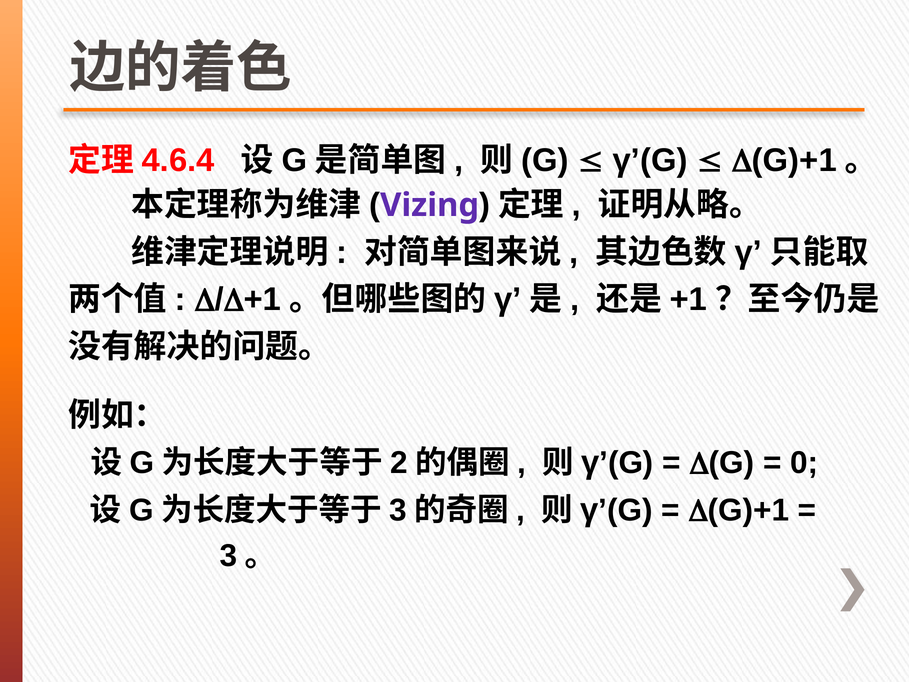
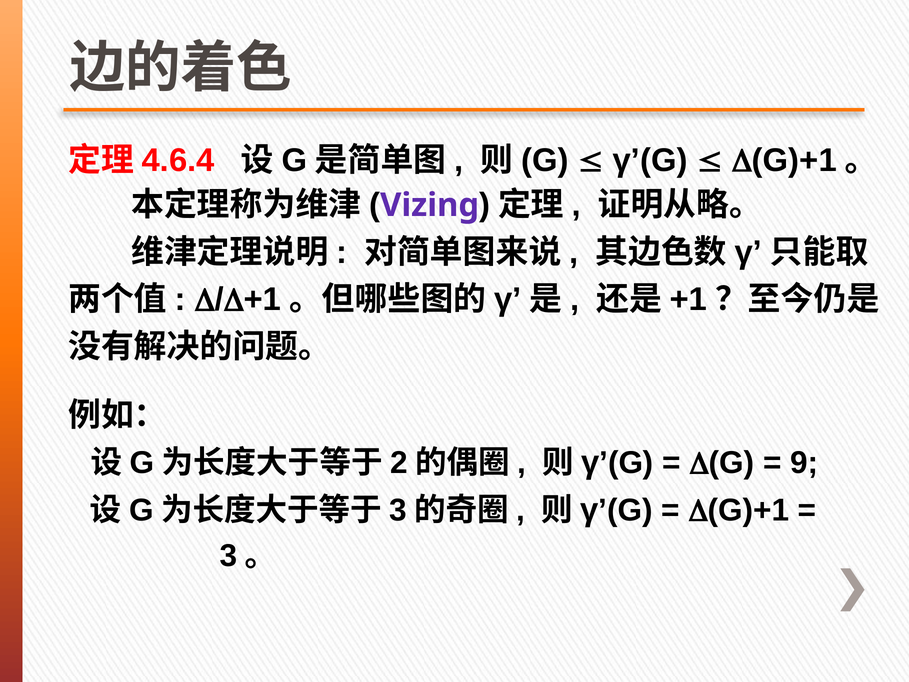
0: 0 -> 9
